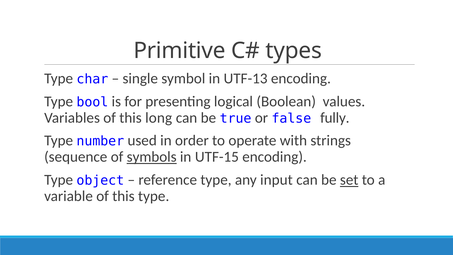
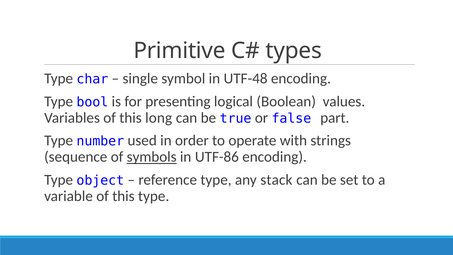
UTF-13: UTF-13 -> UTF-48
fully: fully -> part
UTF-15: UTF-15 -> UTF-86
input: input -> stack
set underline: present -> none
